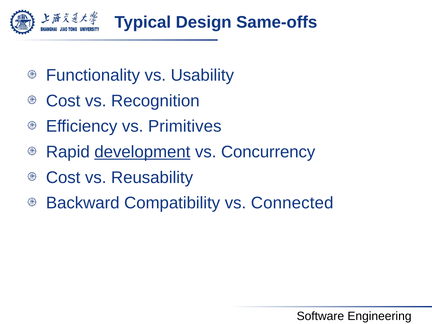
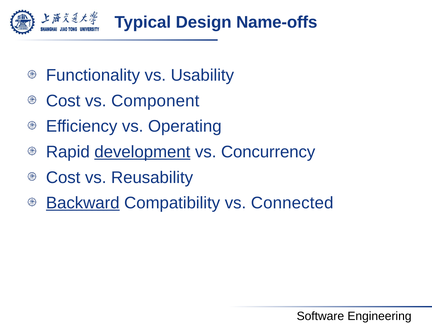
Same-offs: Same-offs -> Name-offs
Recognition: Recognition -> Component
Primitives: Primitives -> Operating
Backward underline: none -> present
